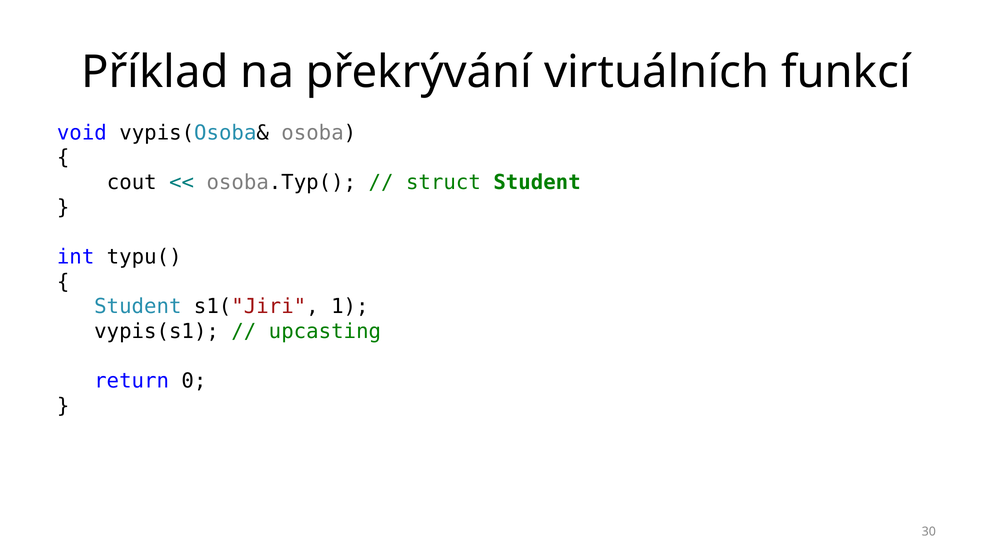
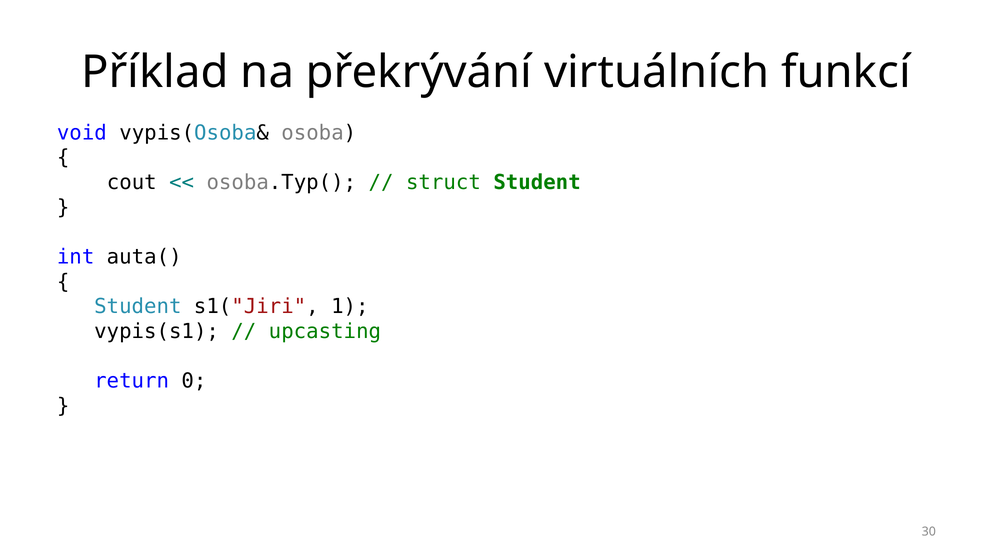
typu(: typu( -> auta(
